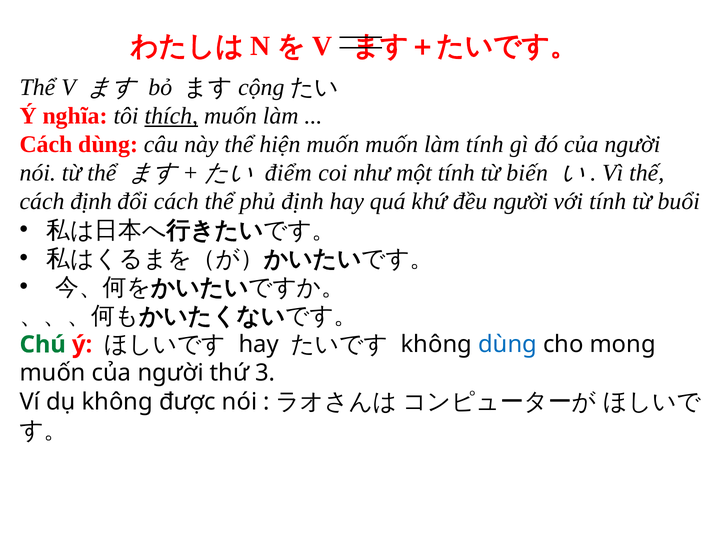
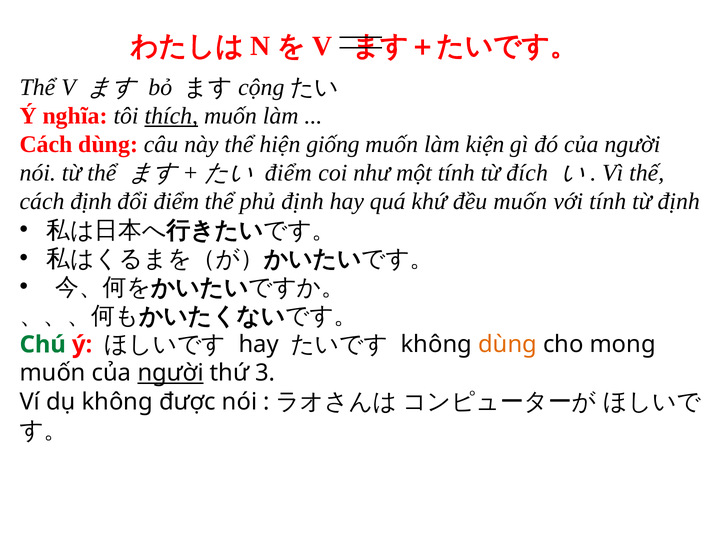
hiện muốn: muốn -> giống
làm tính: tính -> kiện
biến: biến -> đích
đổi cách: cách -> điểm
đều người: người -> muốn
từ buổi: buổi -> định
dùng at (508, 344) colour: blue -> orange
người at (171, 373) underline: none -> present
